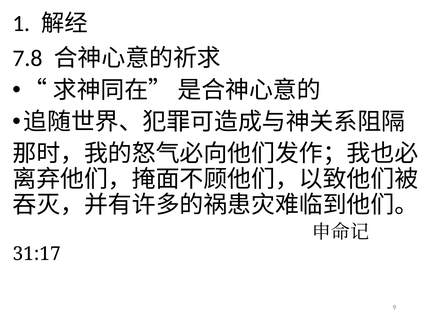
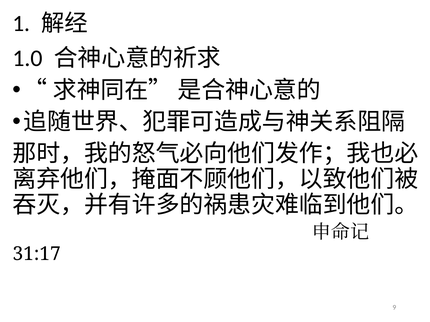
7.8: 7.8 -> 1.0
